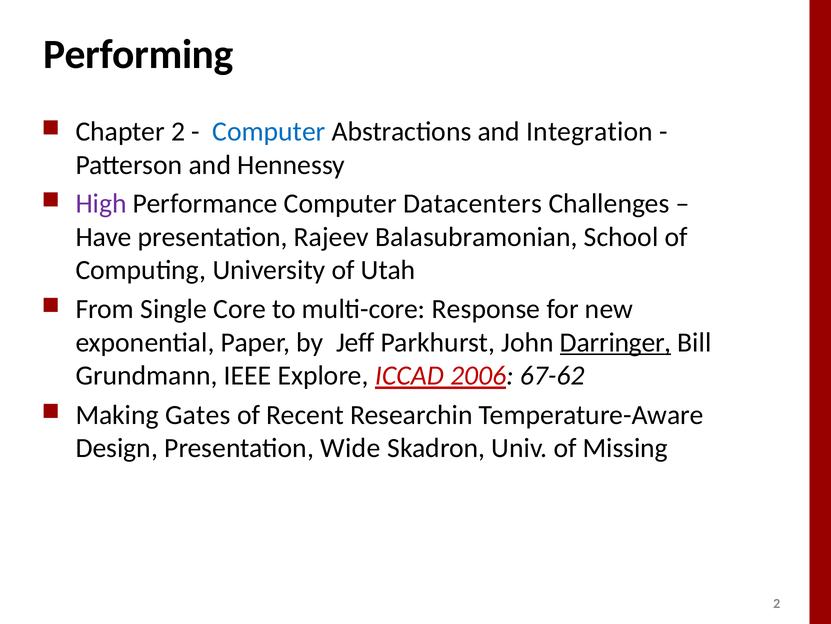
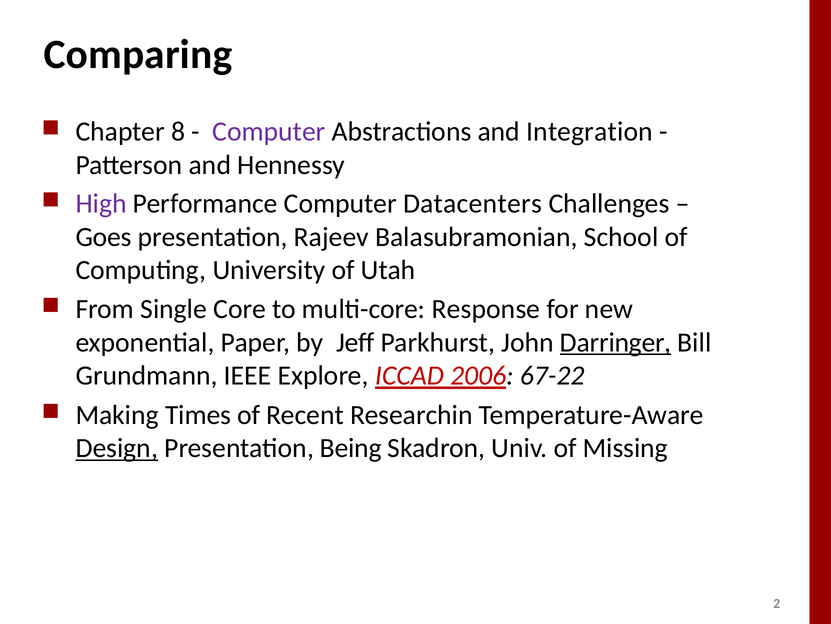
Performing: Performing -> Comparing
Chapter 2: 2 -> 8
Computer at (269, 131) colour: blue -> purple
Have: Have -> Goes
67-62: 67-62 -> 67-22
Gates: Gates -> Times
Design underline: none -> present
Wide: Wide -> Being
